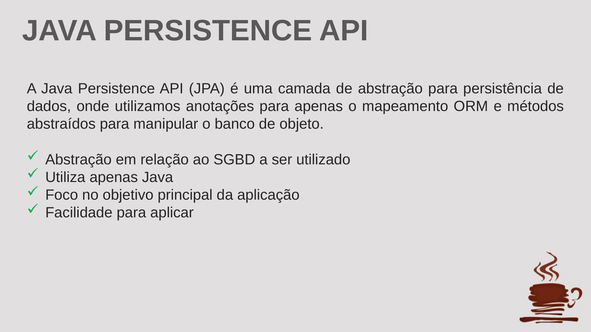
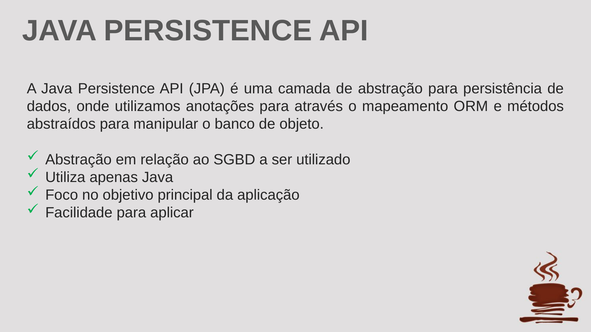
para apenas: apenas -> através
